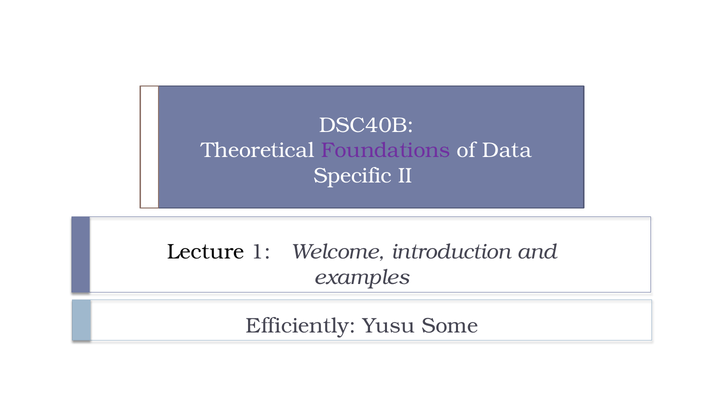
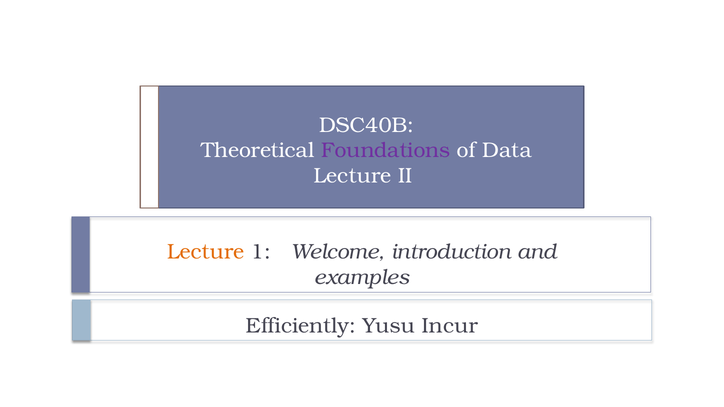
Specific at (353, 176): Specific -> Lecture
Lecture at (206, 252) colour: black -> orange
Some: Some -> Incur
